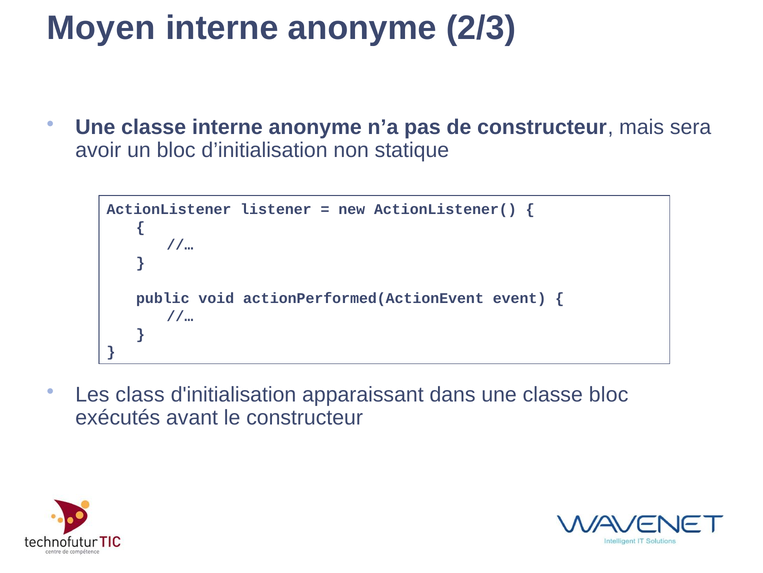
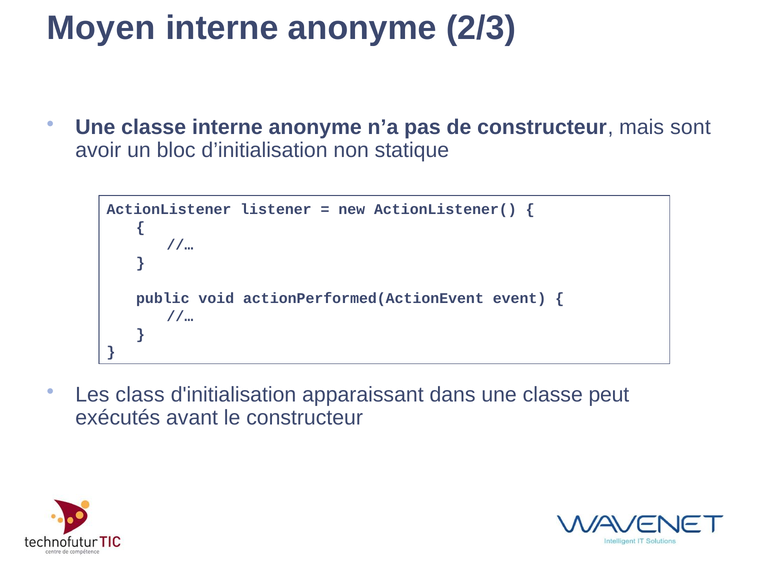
sera: sera -> sont
classe bloc: bloc -> peut
